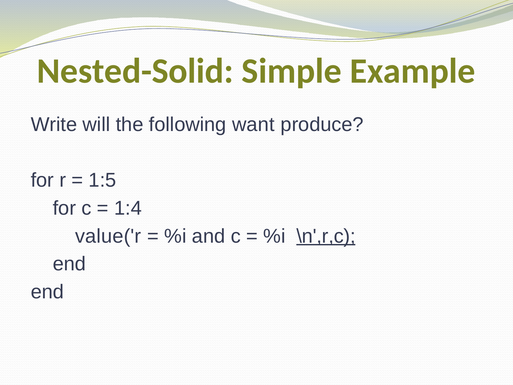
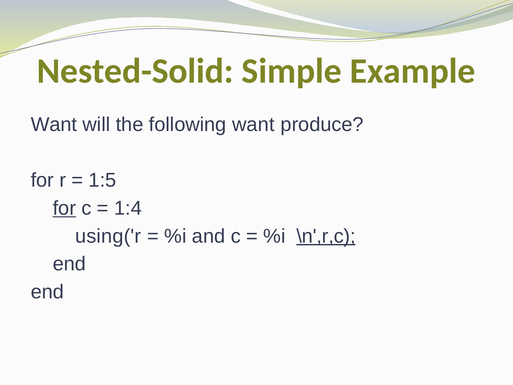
Write at (54, 124): Write -> Want
for at (64, 208) underline: none -> present
value('r: value('r -> using('r
